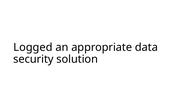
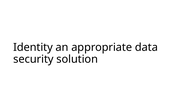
Logged: Logged -> Identity
